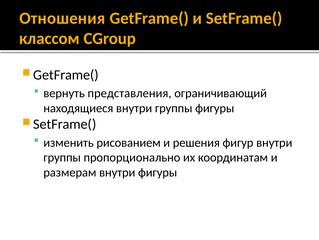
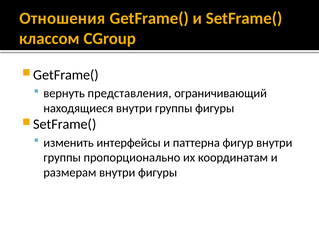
рисованием: рисованием -> интерфейсы
решения: решения -> паттерна
